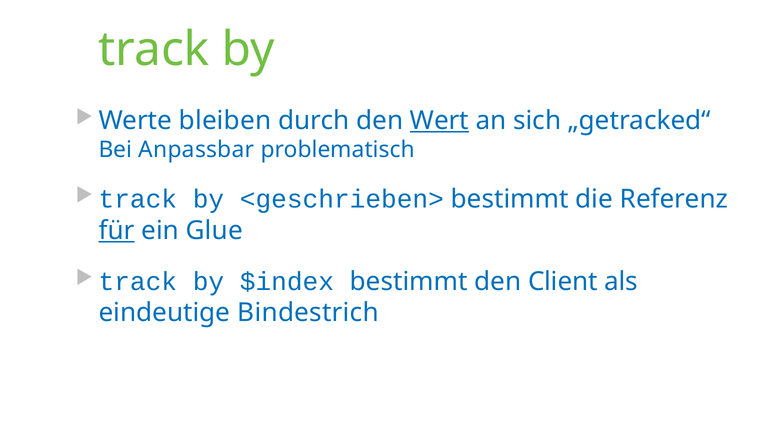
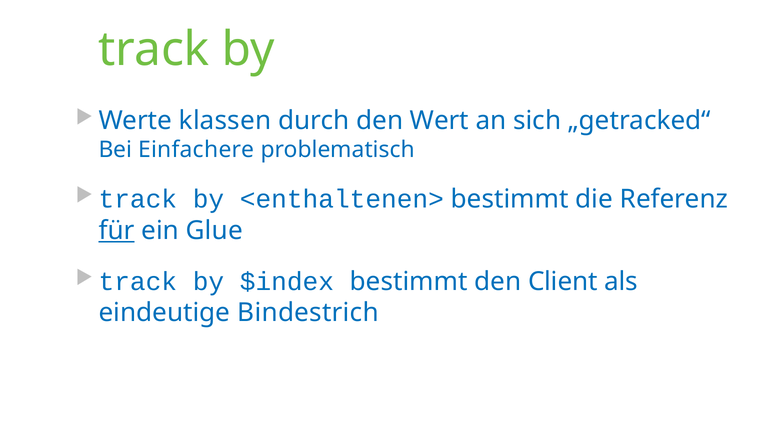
bleiben: bleiben -> klassen
Wert underline: present -> none
Anpassbar: Anpassbar -> Einfachere
<geschrieben>: <geschrieben> -> <enthaltenen>
